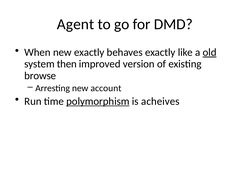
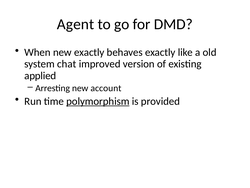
old underline: present -> none
then: then -> chat
browse: browse -> applied
acheives: acheives -> provided
